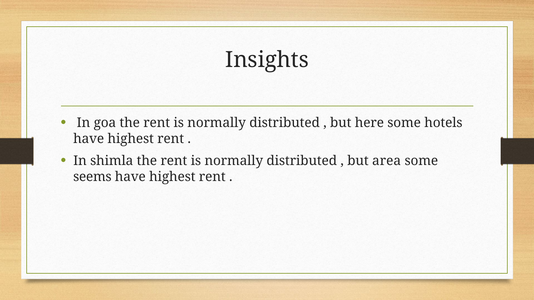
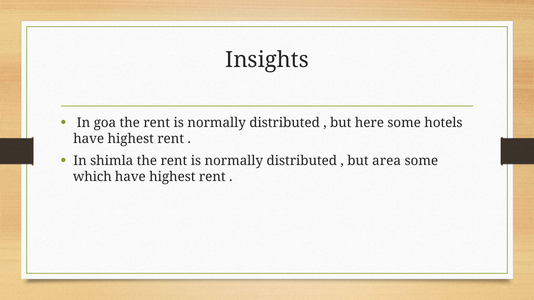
seems: seems -> which
